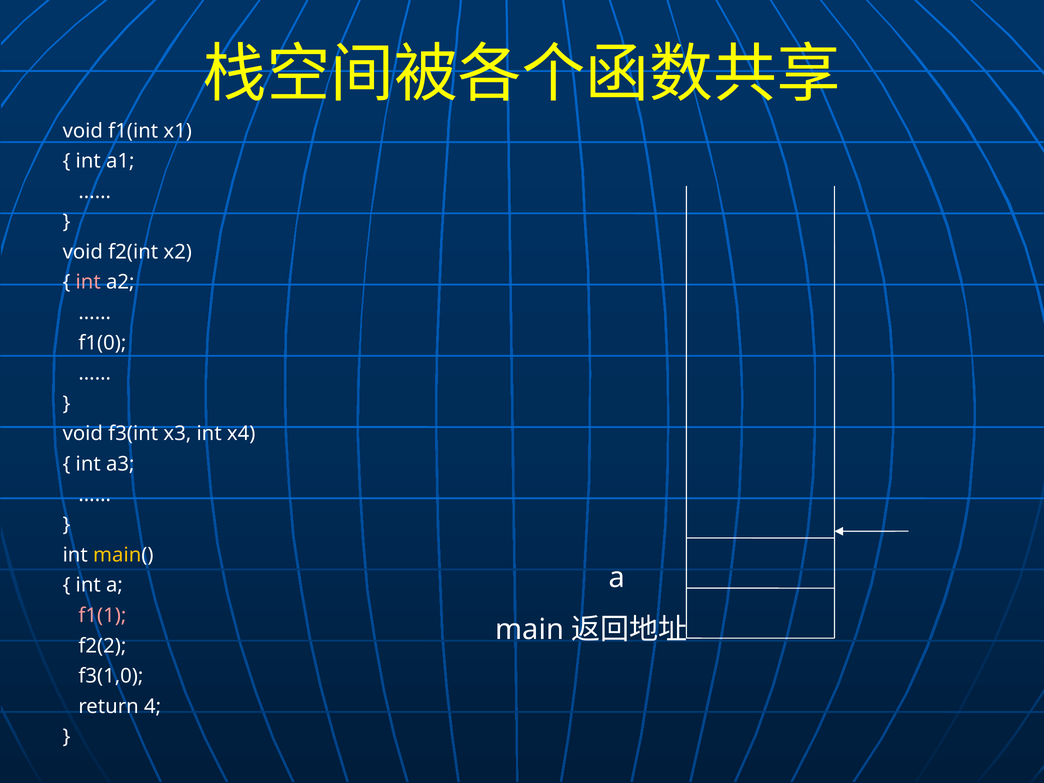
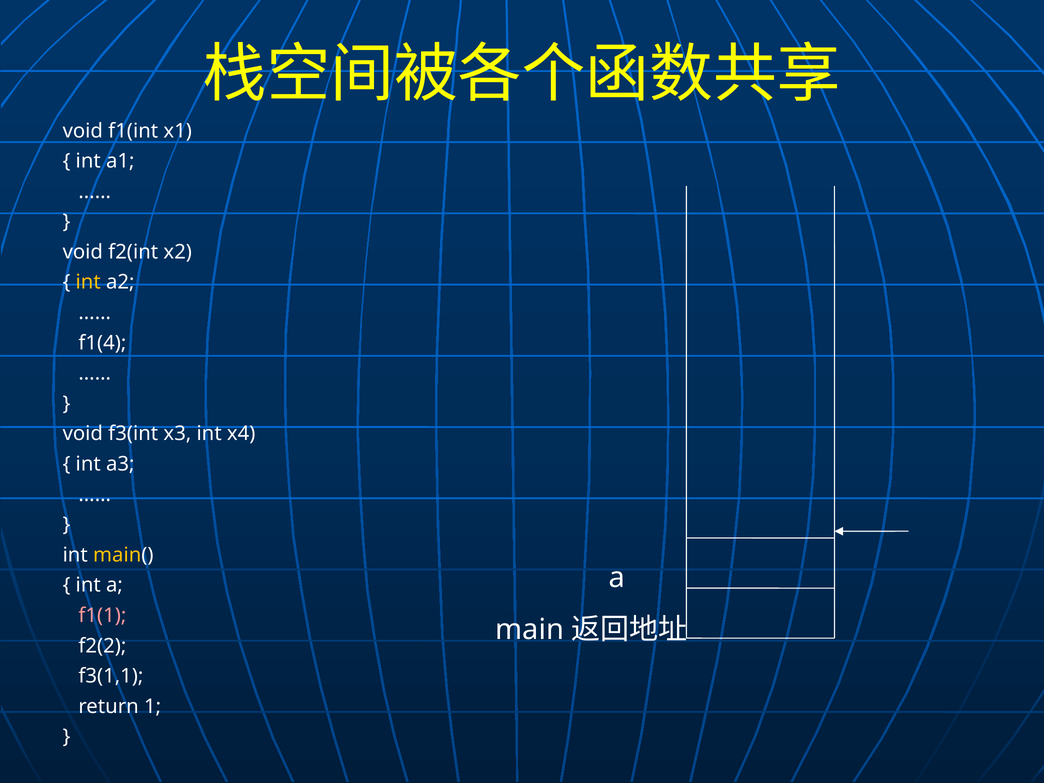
int at (88, 282) colour: pink -> yellow
f1(0: f1(0 -> f1(4
f3(1,0: f3(1,0 -> f3(1,1
4: 4 -> 1
